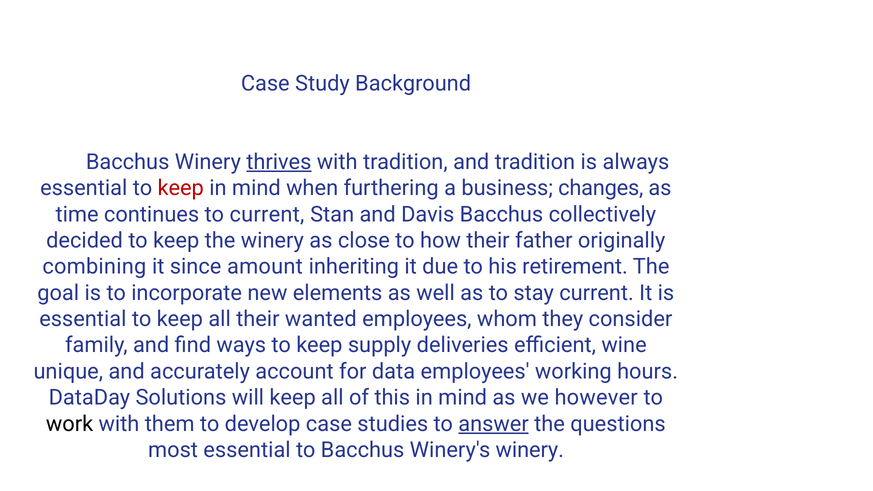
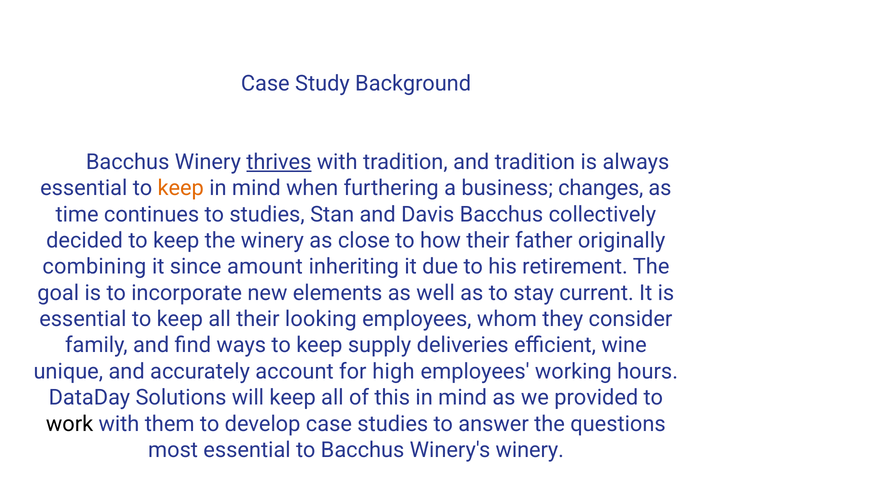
keep at (181, 188) colour: red -> orange
to current: current -> studies
wanted: wanted -> looking
data: data -> high
however: however -> provided
answer underline: present -> none
